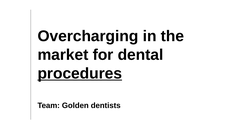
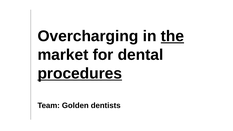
the underline: none -> present
